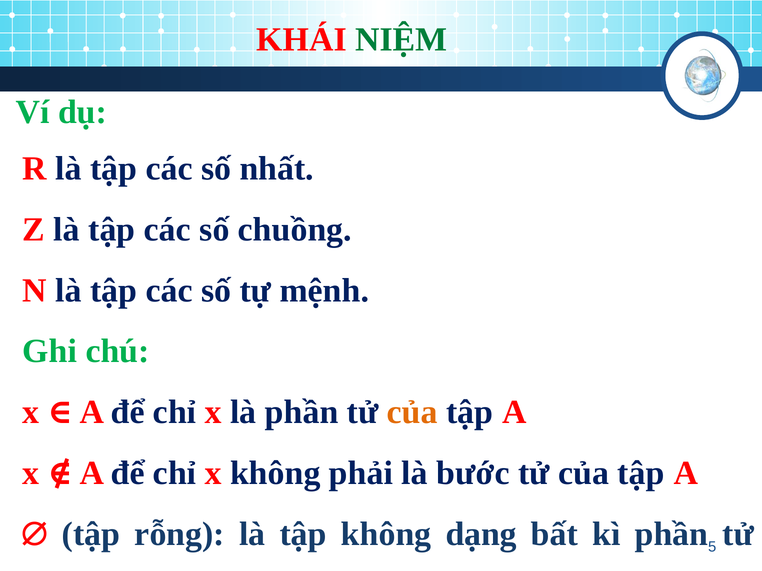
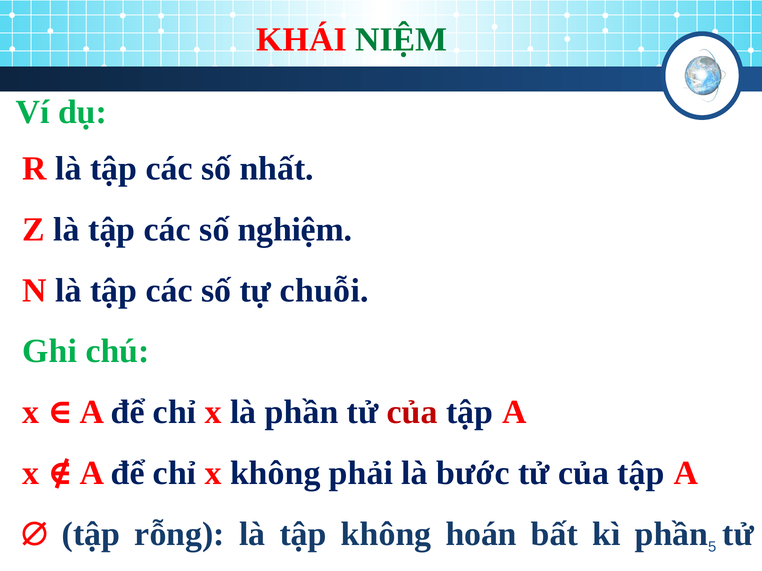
chuồng: chuồng -> nghiệm
mệnh: mệnh -> chuỗi
của at (412, 413) colour: orange -> red
dạng: dạng -> hoán
